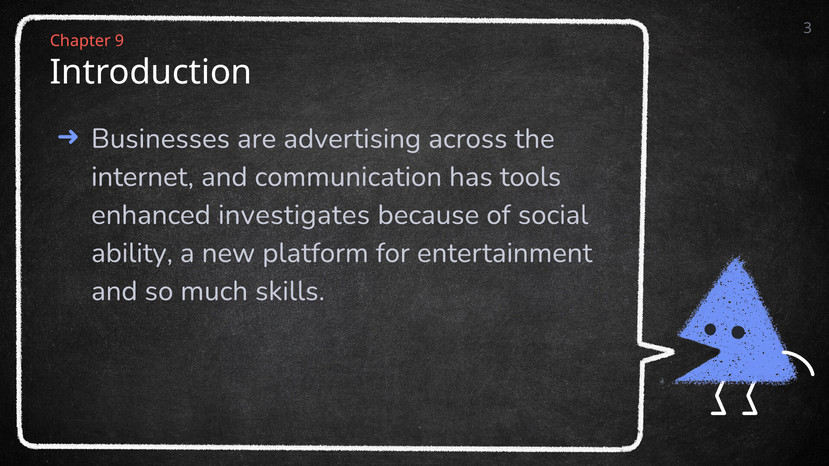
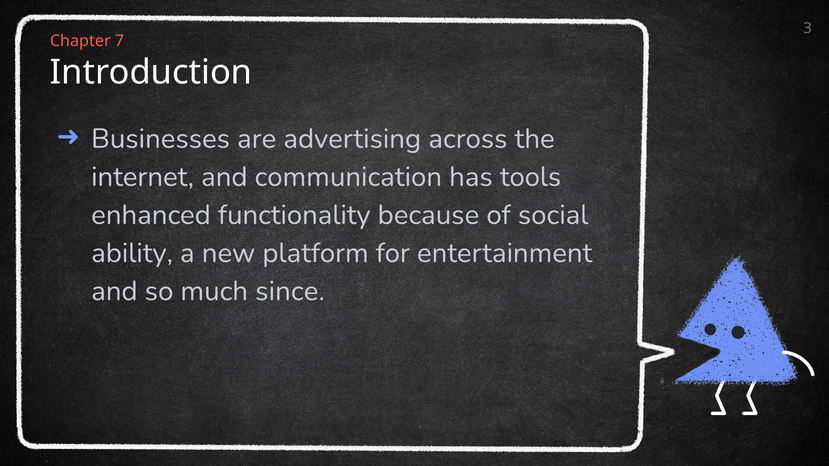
9: 9 -> 7
investigates: investigates -> functionality
skills: skills -> since
